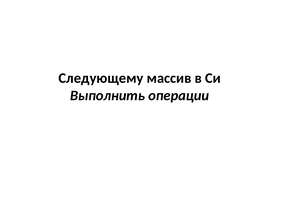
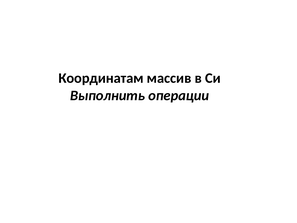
Следующему: Следующему -> Координатам
